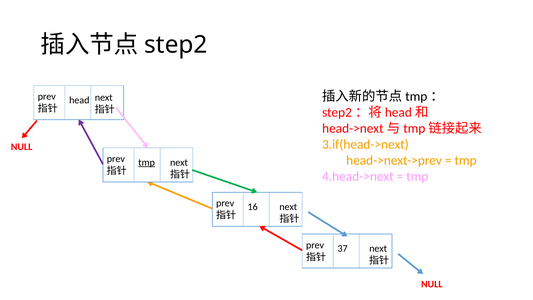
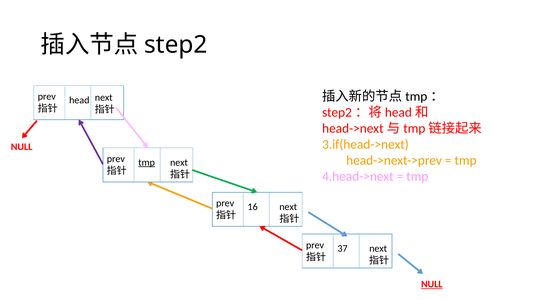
NULL at (432, 284) underline: none -> present
